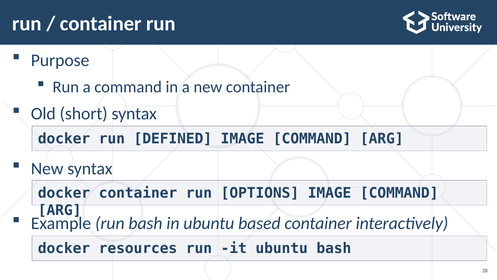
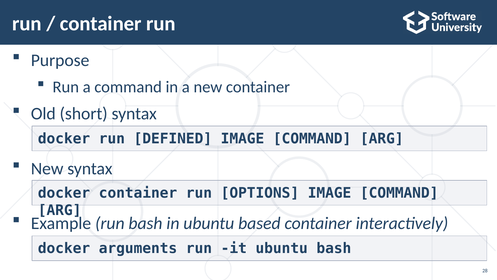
resources: resources -> arguments
